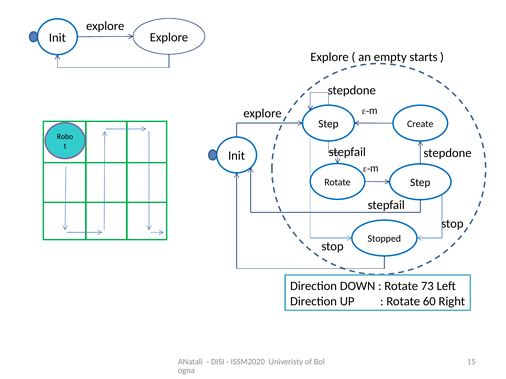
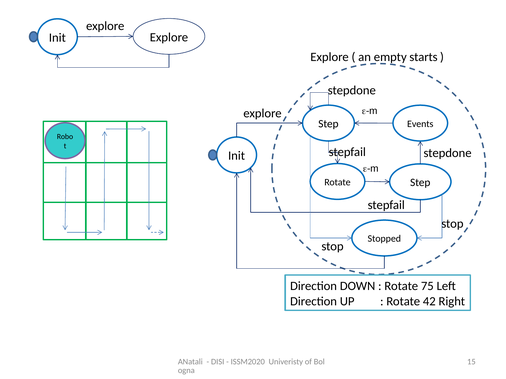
Create: Create -> Events
73: 73 -> 75
60: 60 -> 42
